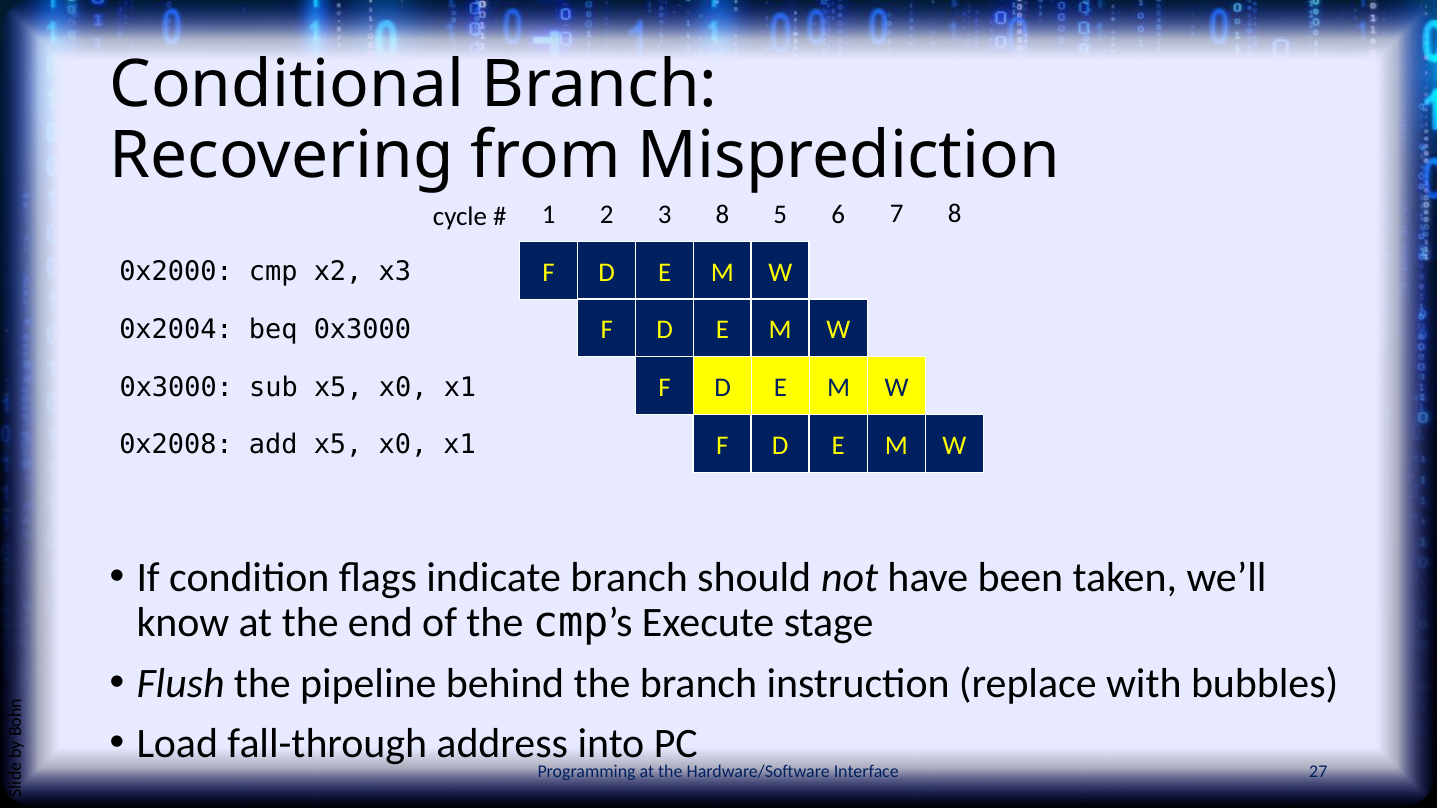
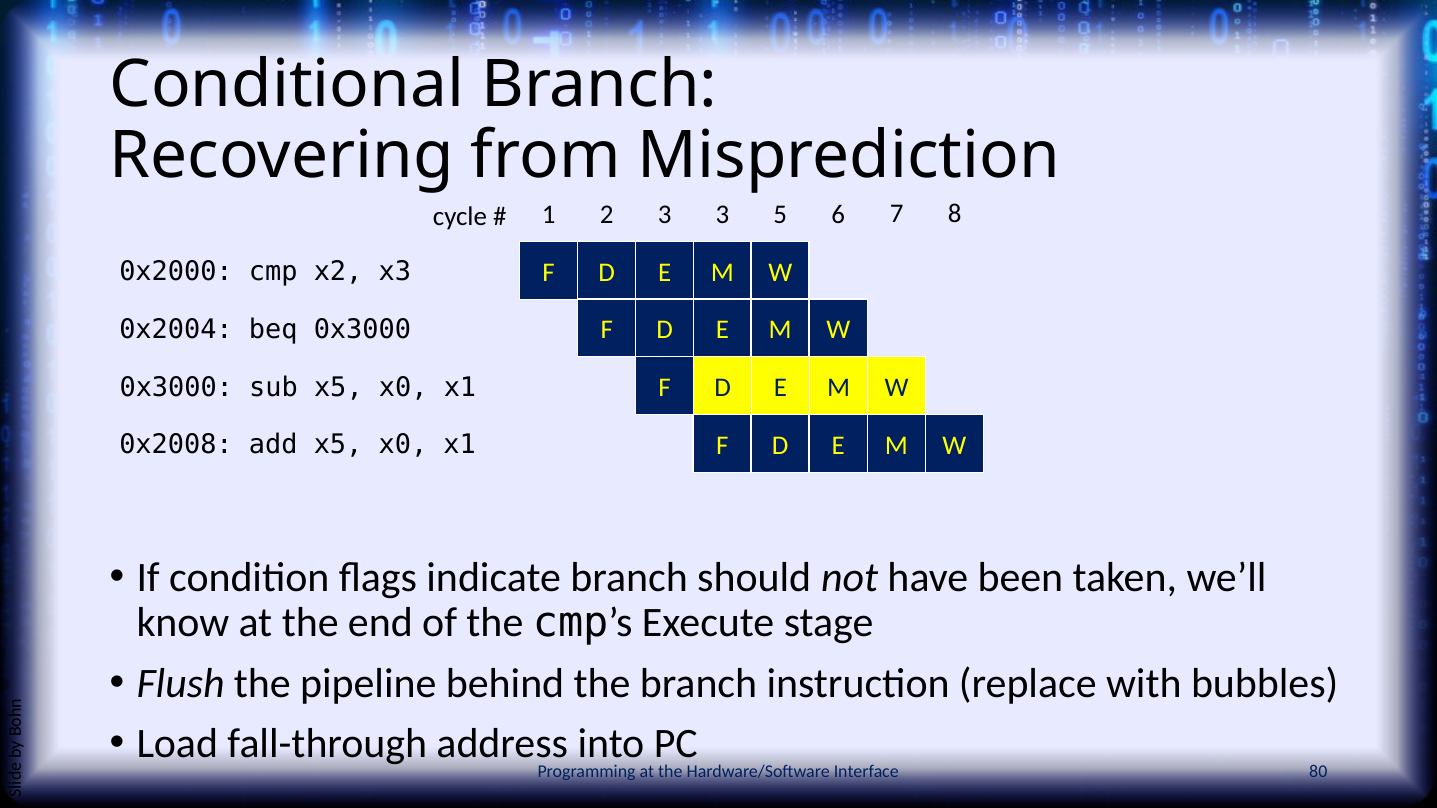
3 8: 8 -> 3
27: 27 -> 80
